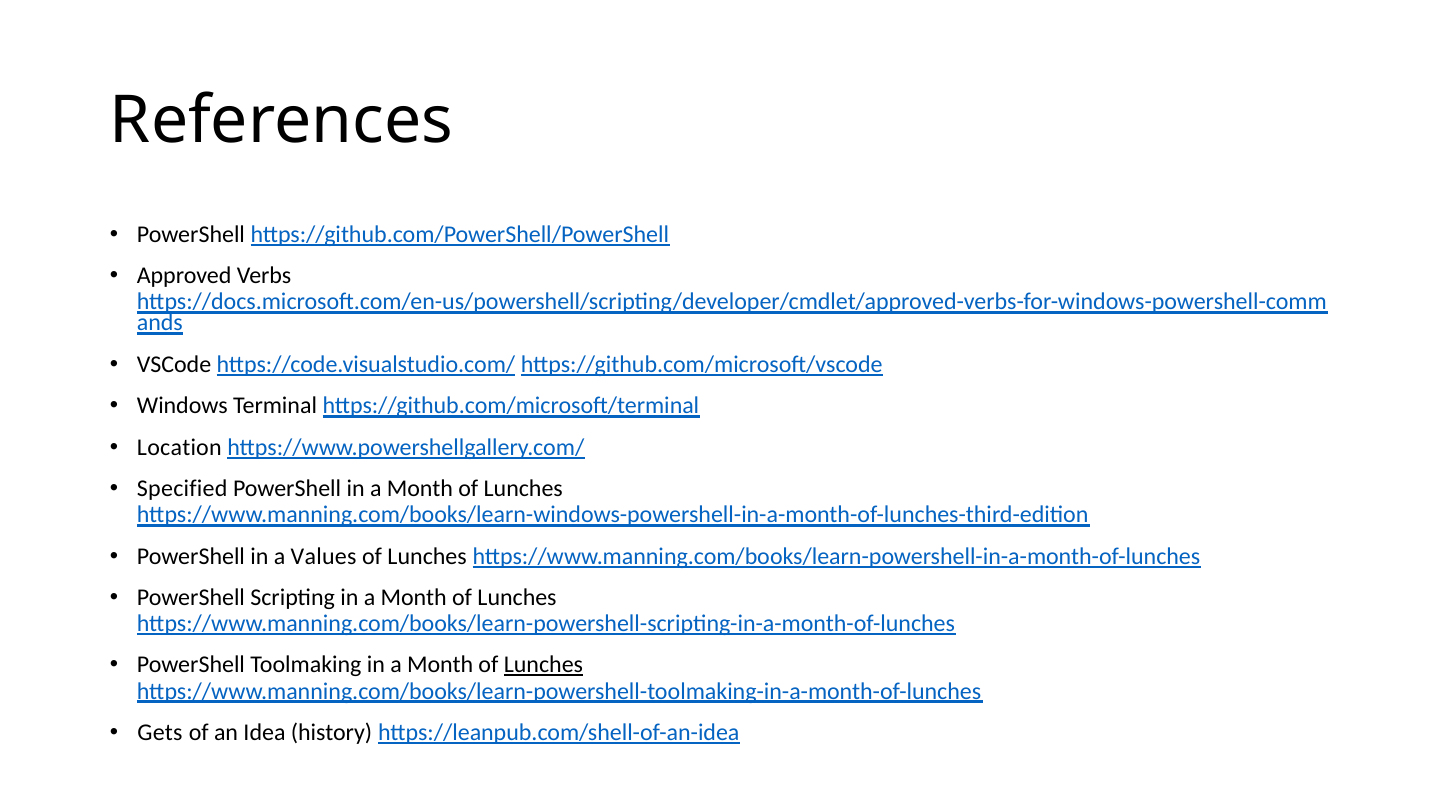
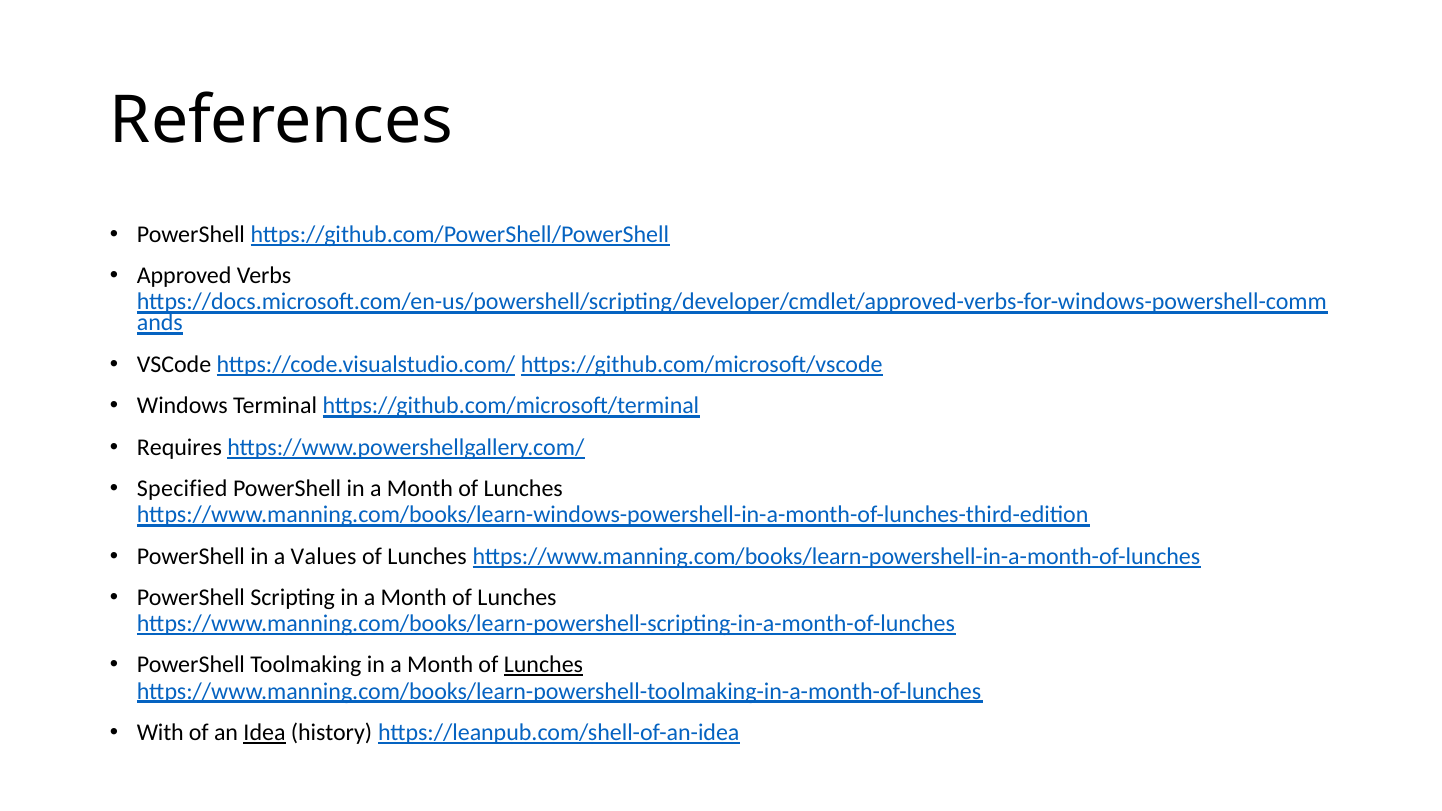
Location: Location -> Requires
Gets: Gets -> With
Idea underline: none -> present
